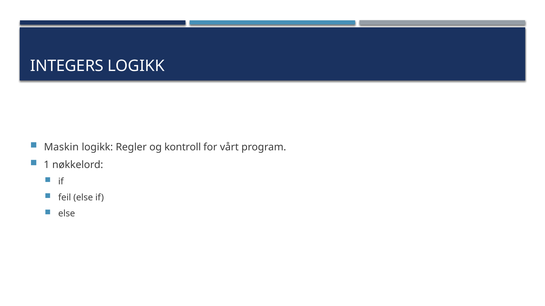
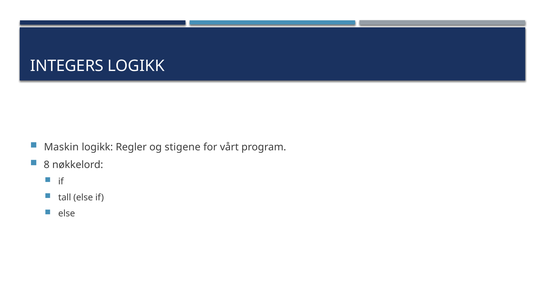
kontroll: kontroll -> stigene
1: 1 -> 8
feil: feil -> tall
